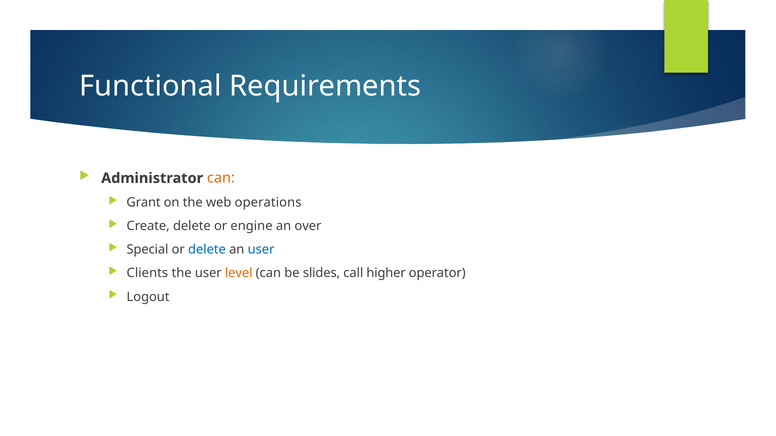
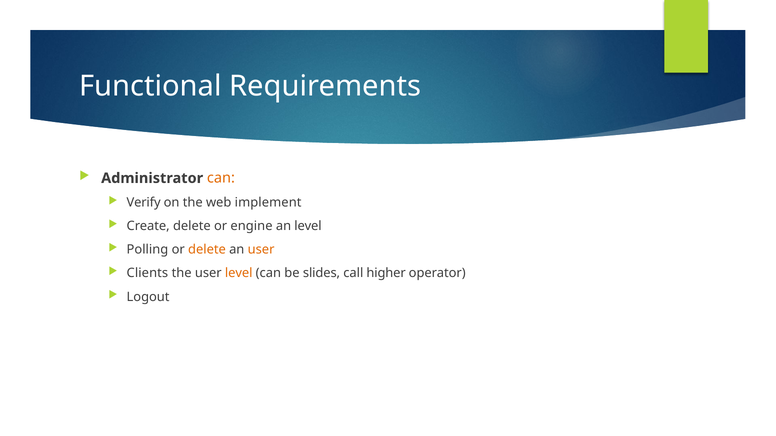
Grant: Grant -> Verify
operations: operations -> implement
an over: over -> level
Special: Special -> Polling
delete at (207, 250) colour: blue -> orange
user at (261, 250) colour: blue -> orange
